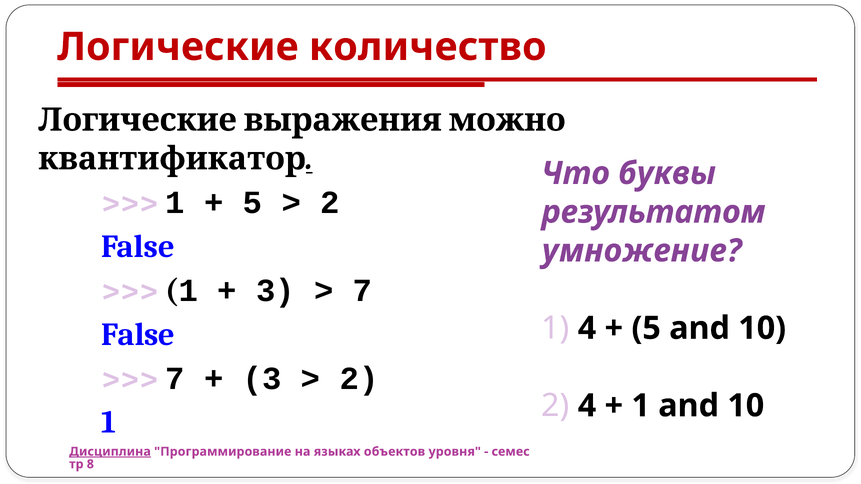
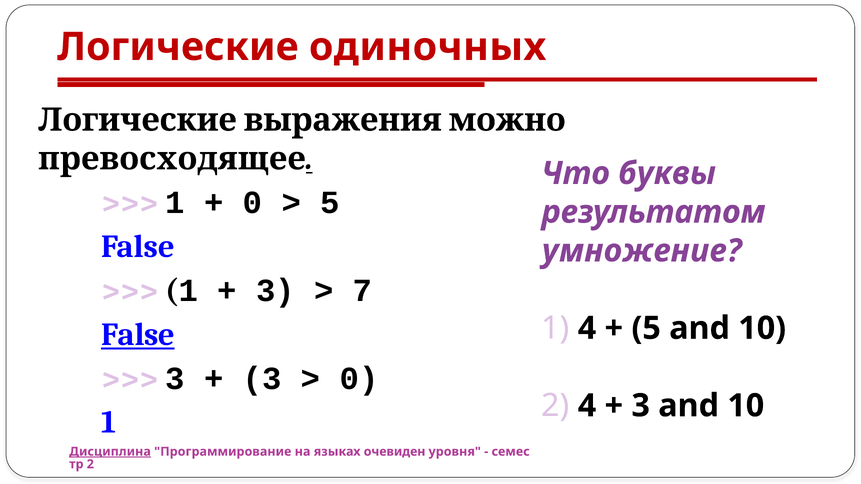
количество: количество -> одиночных
квантификатор: квантификатор -> превосходящее
5 at (253, 203): 5 -> 0
2 at (330, 203): 2 -> 5
False at (138, 335) underline: none -> present
7 at (175, 379): 7 -> 3
2 at (359, 379): 2 -> 0
1 at (641, 406): 1 -> 3
объектов: объектов -> очевиден
8 at (90, 464): 8 -> 2
